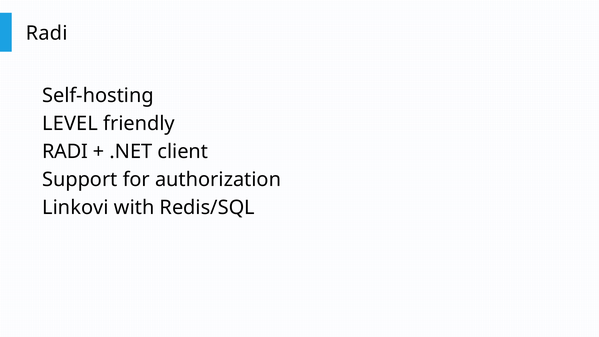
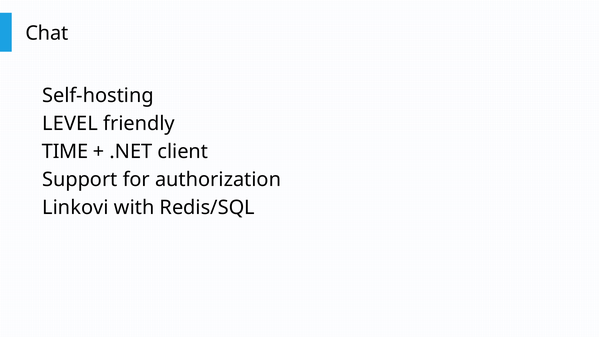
Radi at (47, 33): Radi -> Chat
RADI at (65, 152): RADI -> TIME
